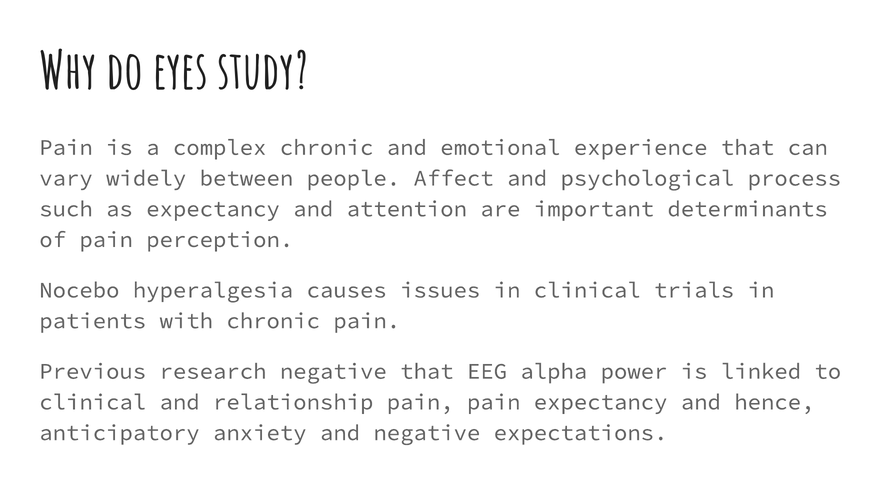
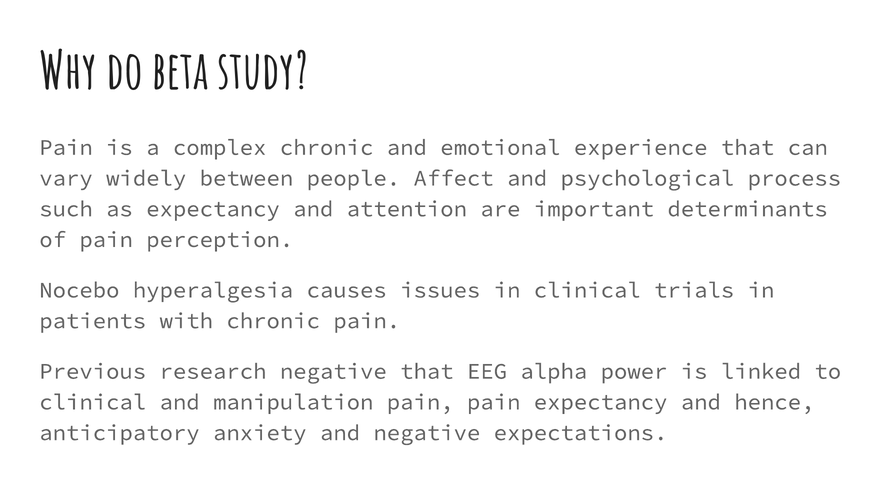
eyes: eyes -> beta
relationship: relationship -> manipulation
